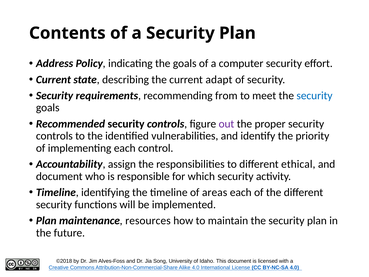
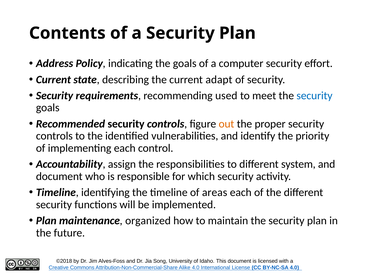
from: from -> used
out colour: purple -> orange
ethical: ethical -> system
resources: resources -> organized
